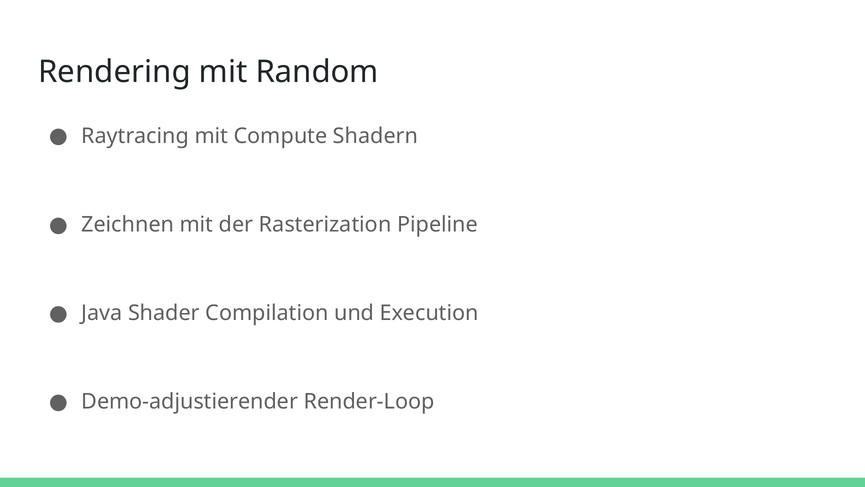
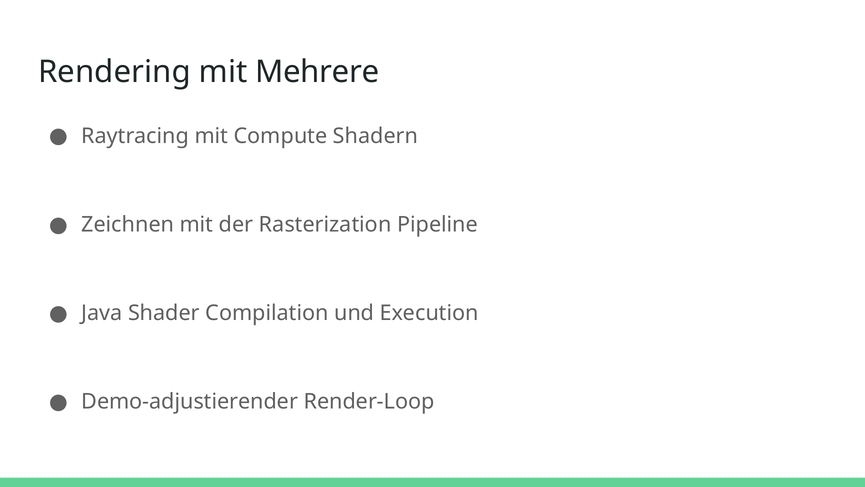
Random: Random -> Mehrere
